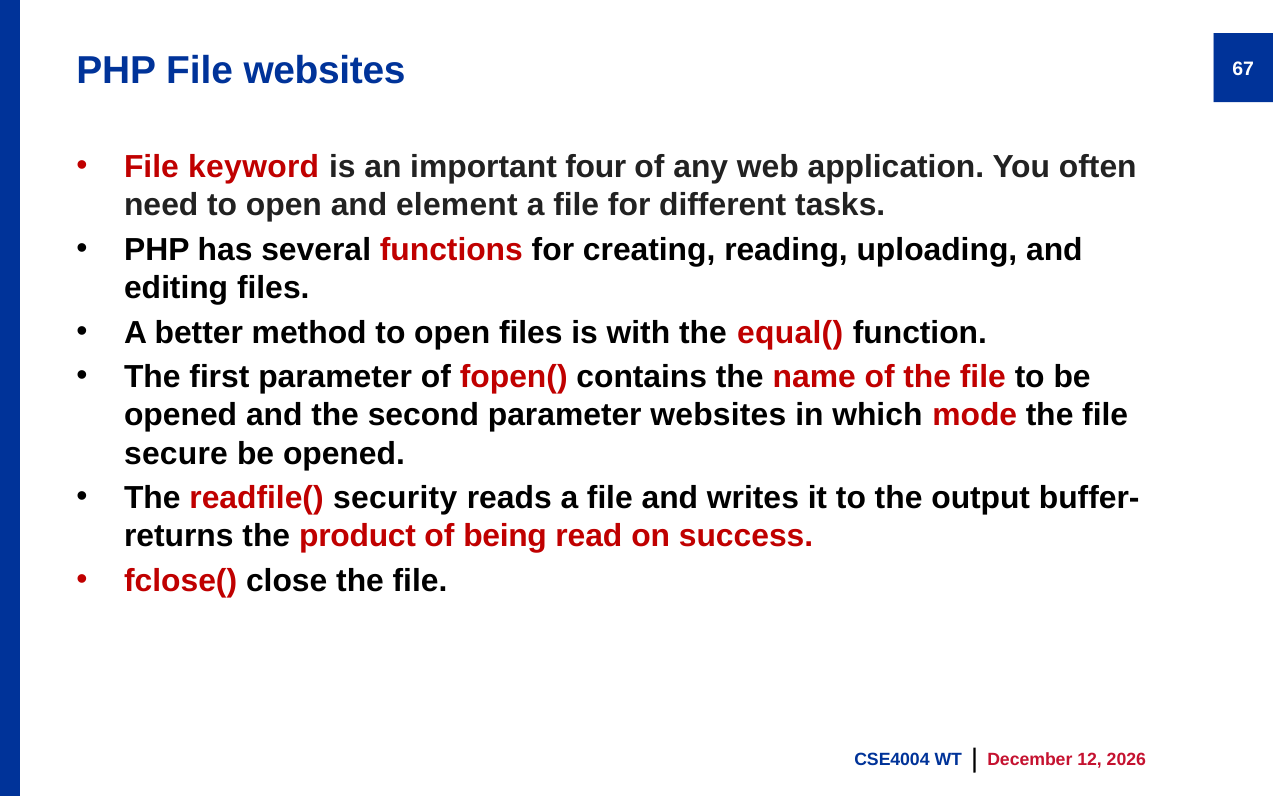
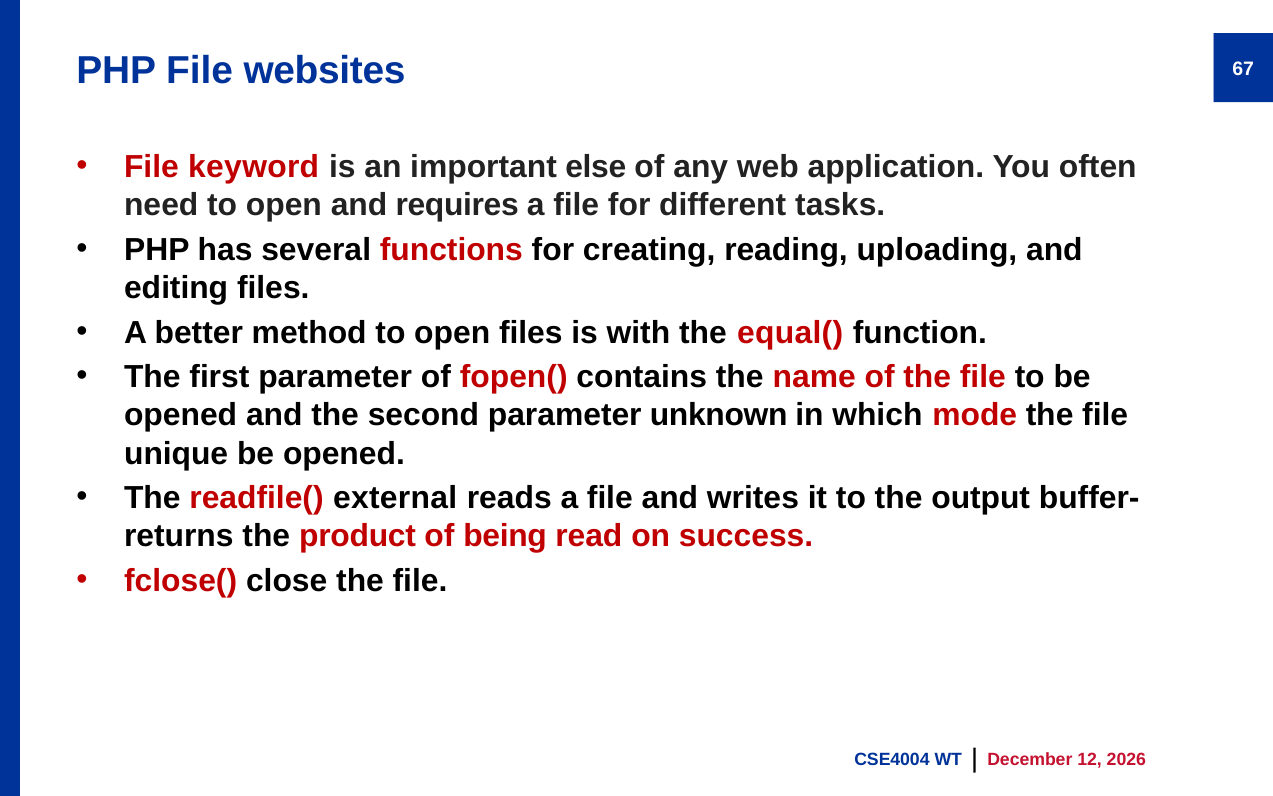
four: four -> else
element: element -> requires
parameter websites: websites -> unknown
secure: secure -> unique
security: security -> external
